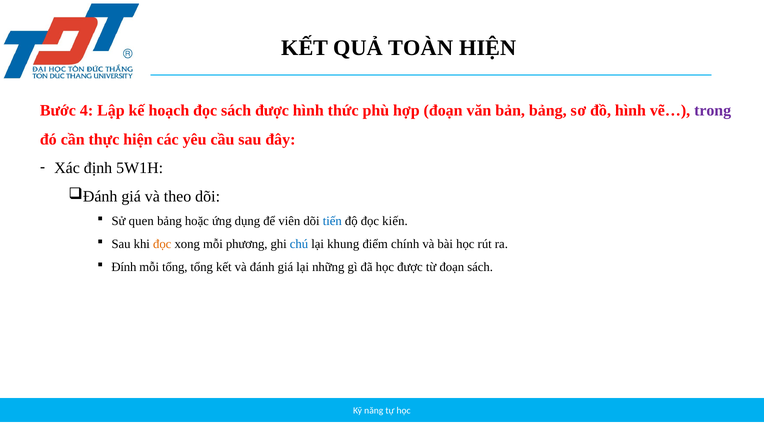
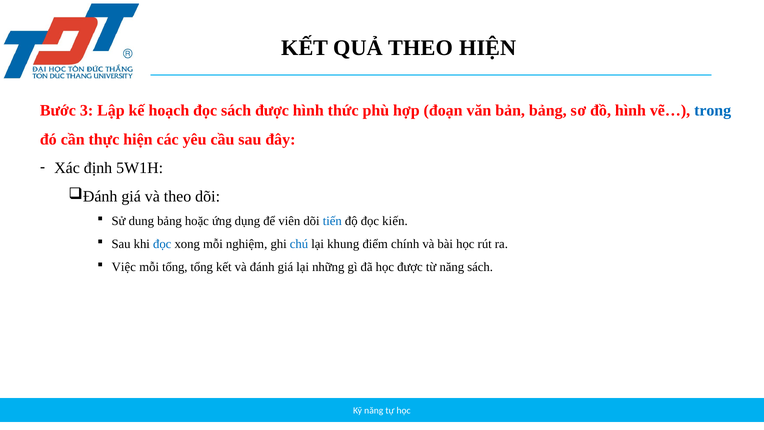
QUẢ TOÀN: TOÀN -> THEO
4: 4 -> 3
trong colour: purple -> blue
quen: quen -> dung
đọc at (162, 244) colour: orange -> blue
phương: phương -> nghiệm
Đính: Đính -> Việc
từ đoạn: đoạn -> năng
